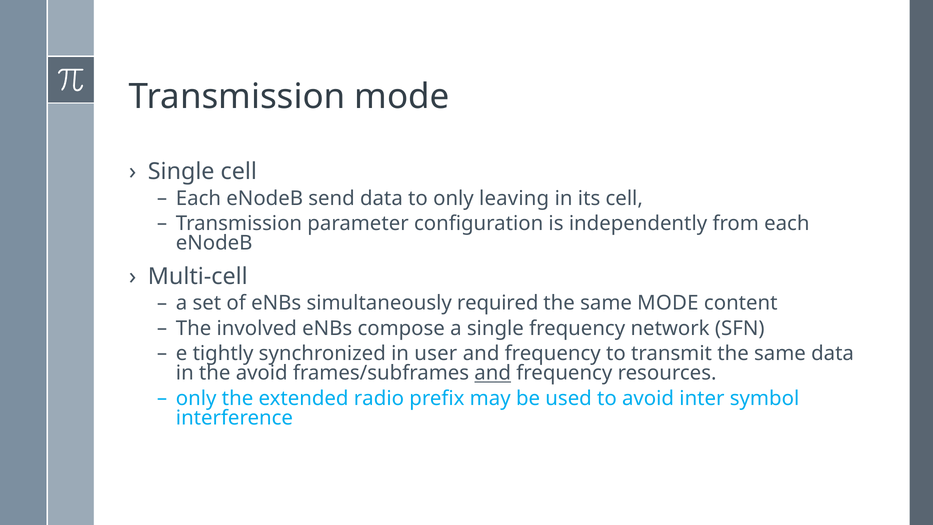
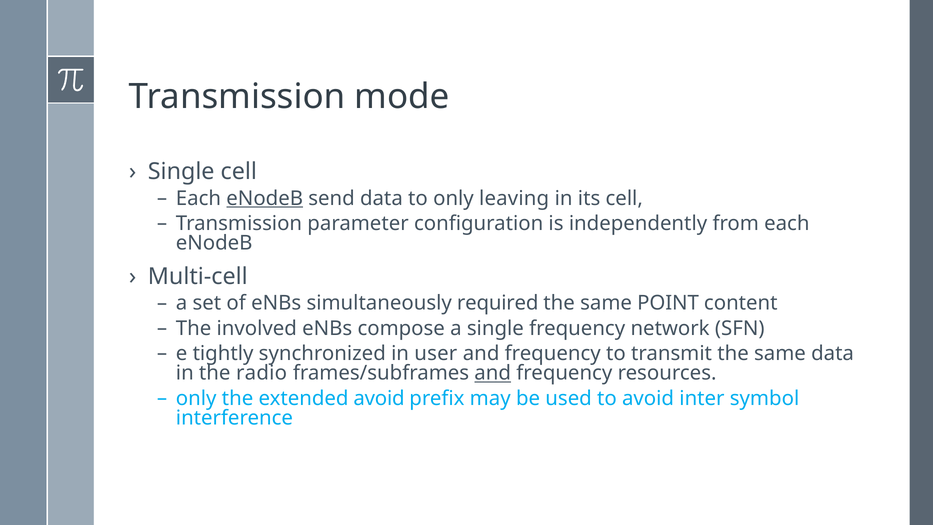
eNodeB at (265, 198) underline: none -> present
same MODE: MODE -> POINT
the avoid: avoid -> radio
extended radio: radio -> avoid
